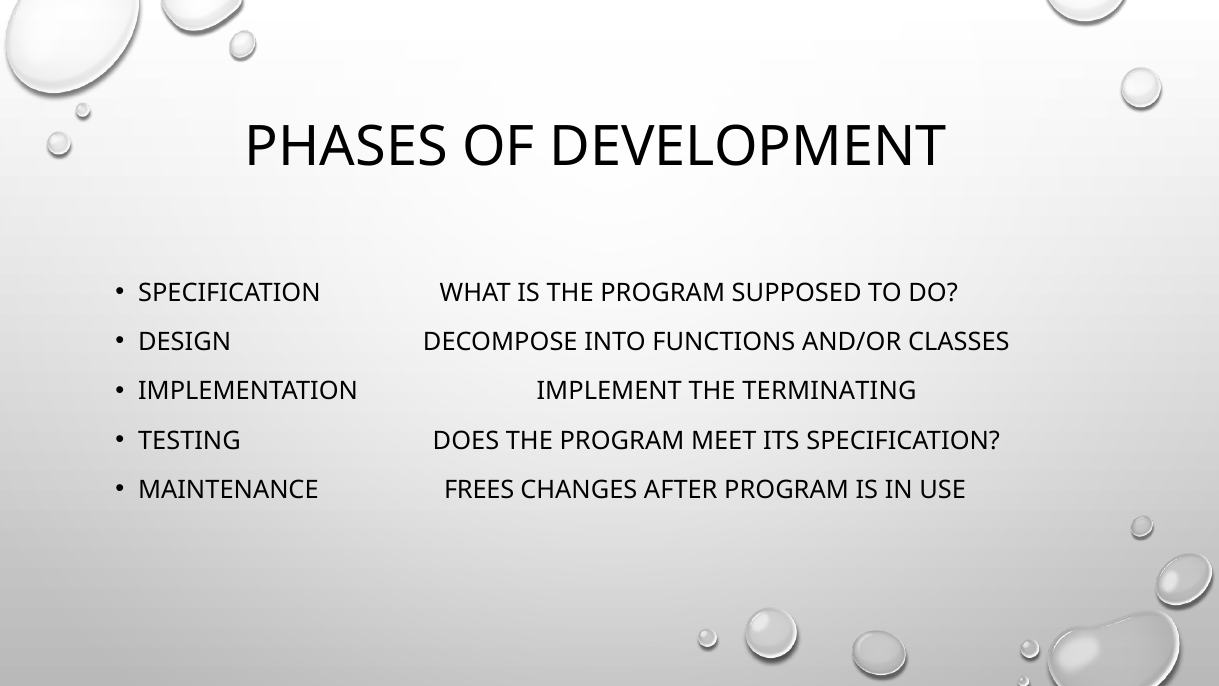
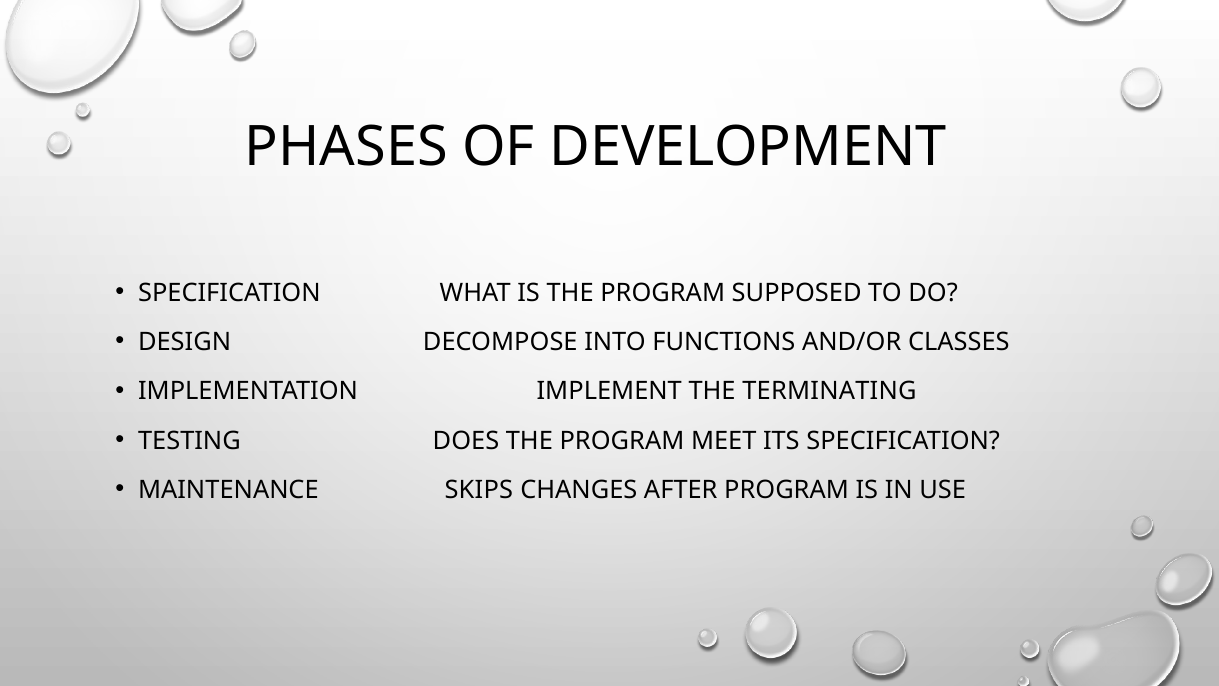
FREES: FREES -> SKIPS
